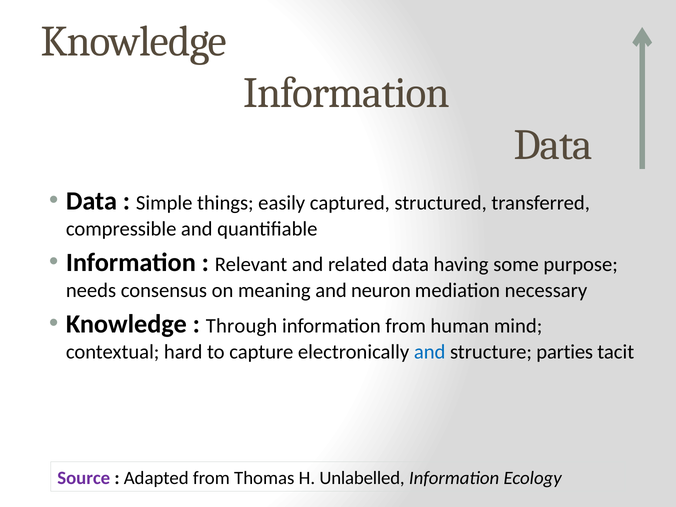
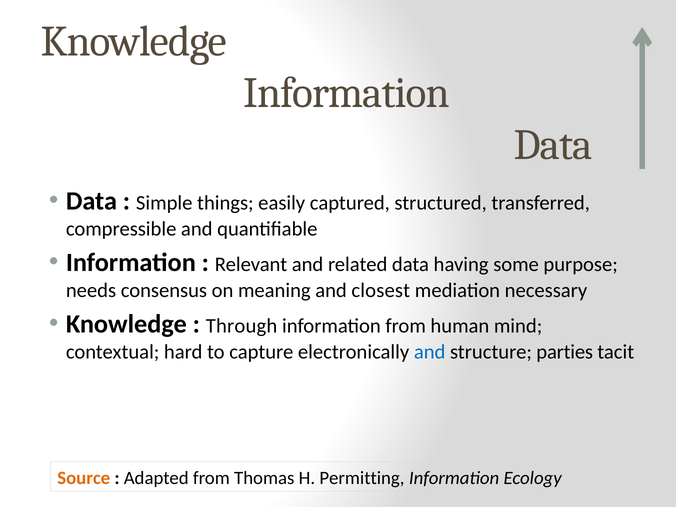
neuron: neuron -> closest
Source colour: purple -> orange
Unlabelled: Unlabelled -> Permitting
